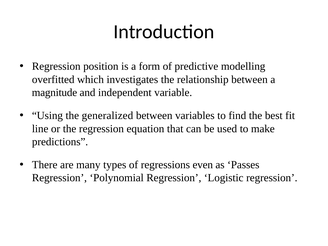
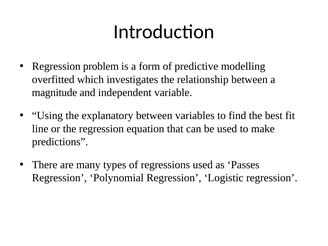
position: position -> problem
generalized: generalized -> explanatory
regressions even: even -> used
